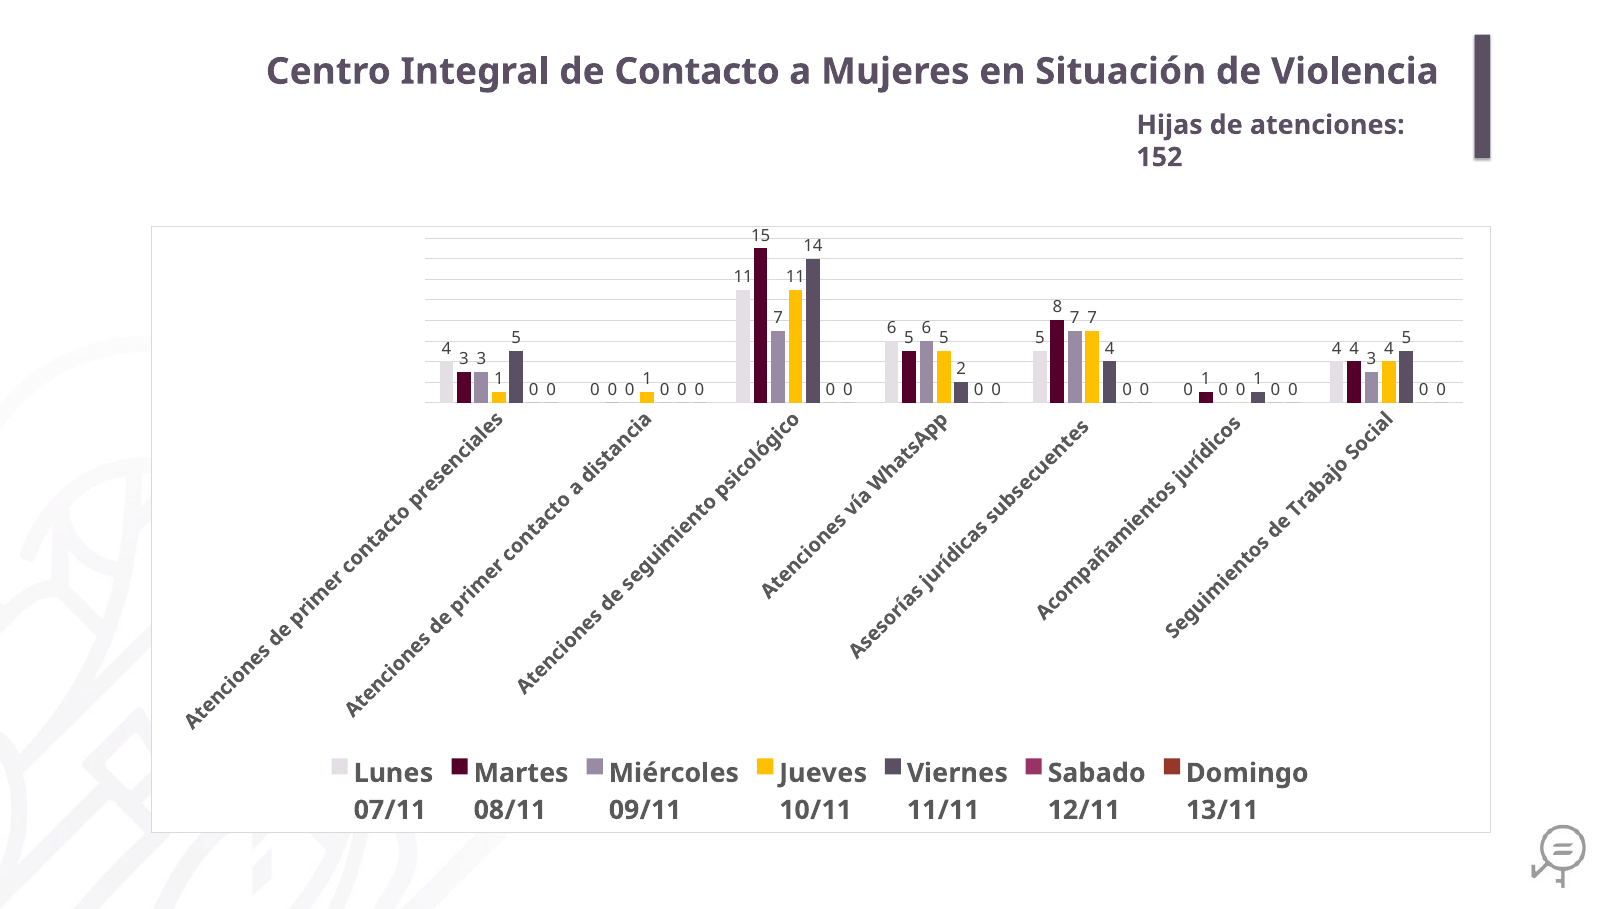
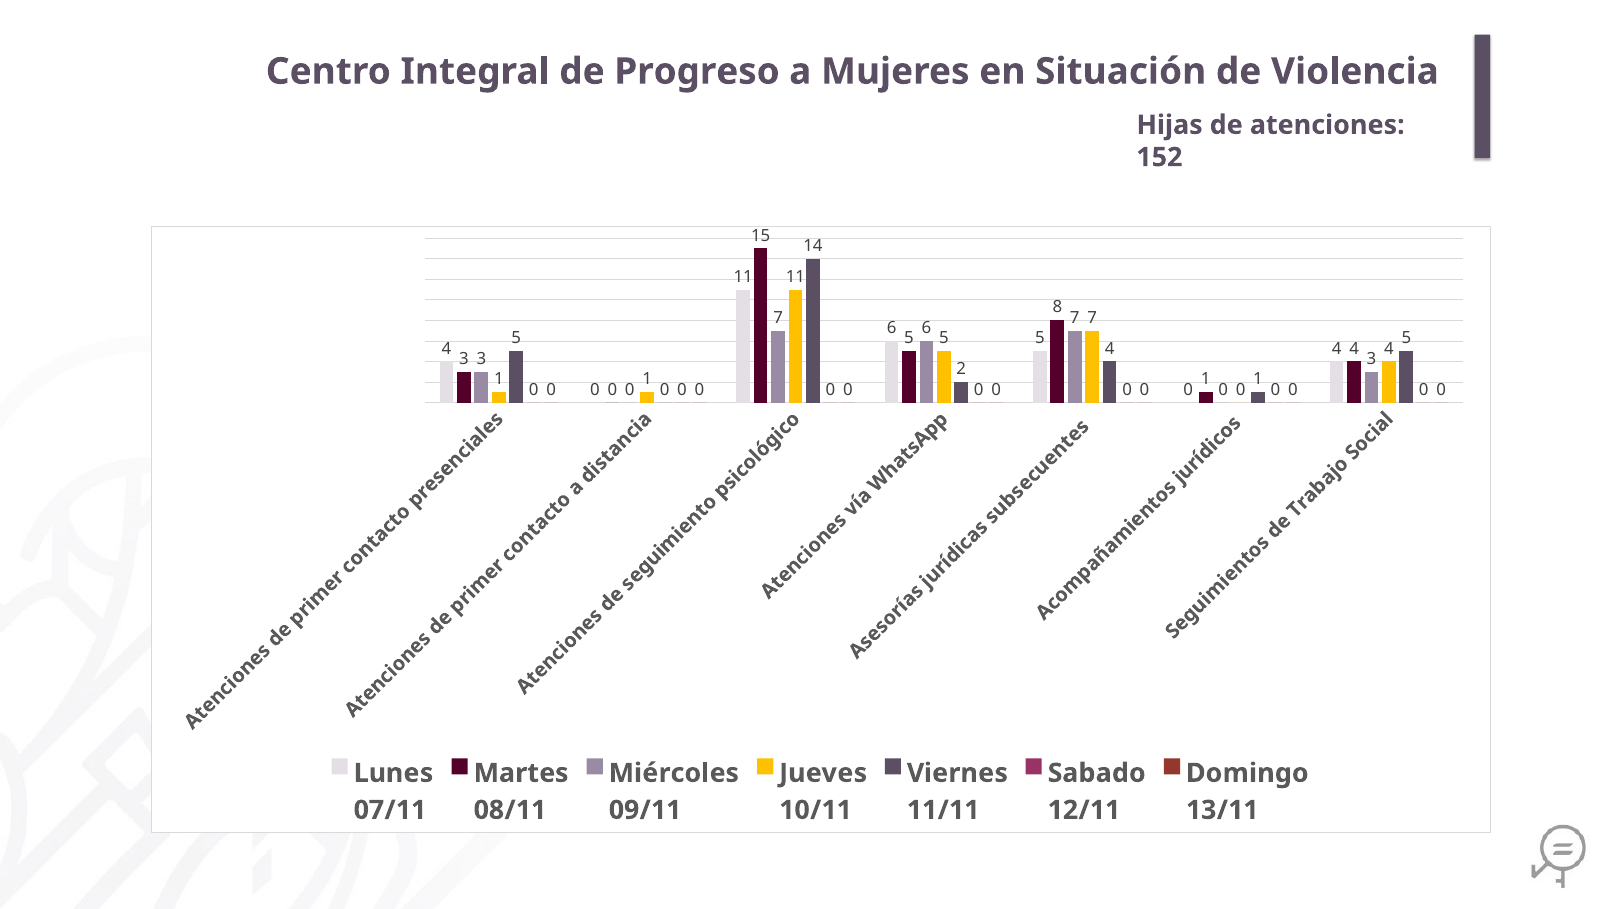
Contacto: Contacto -> Progreso
